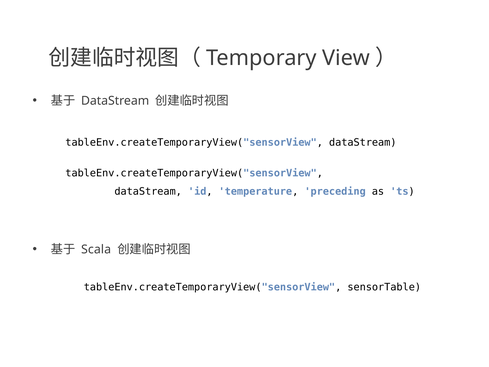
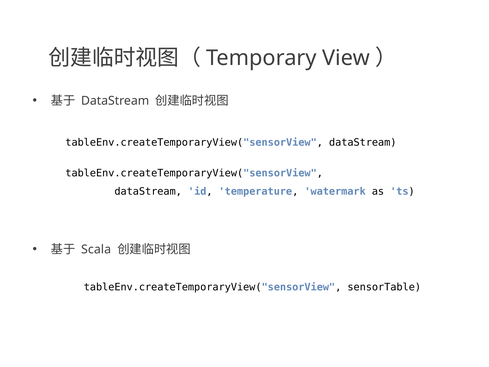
preceding: preceding -> watermark
